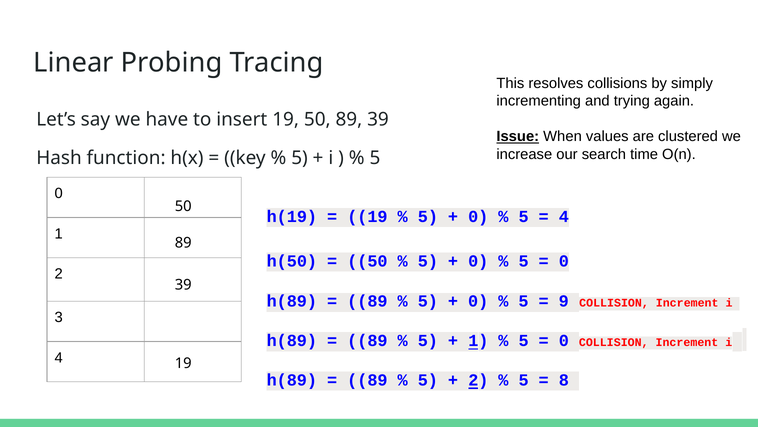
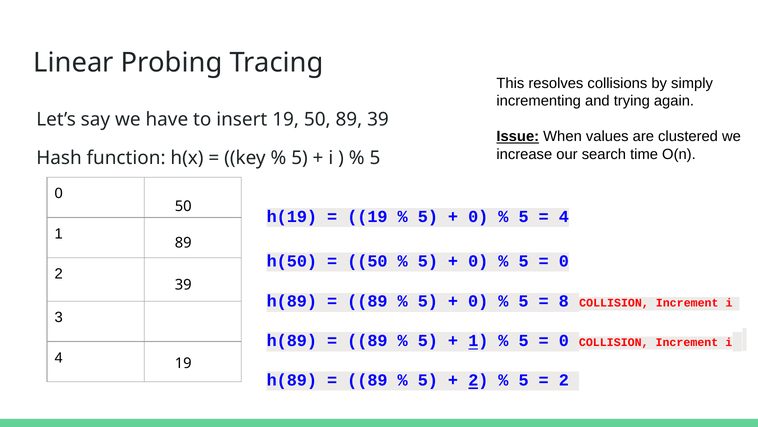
9: 9 -> 8
8 at (564, 379): 8 -> 2
